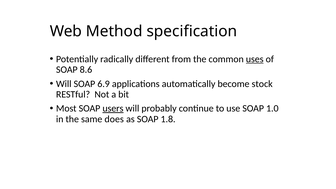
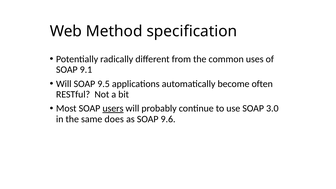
uses underline: present -> none
8.6: 8.6 -> 9.1
6.9: 6.9 -> 9.5
stock: stock -> often
1.0: 1.0 -> 3.0
1.8: 1.8 -> 9.6
